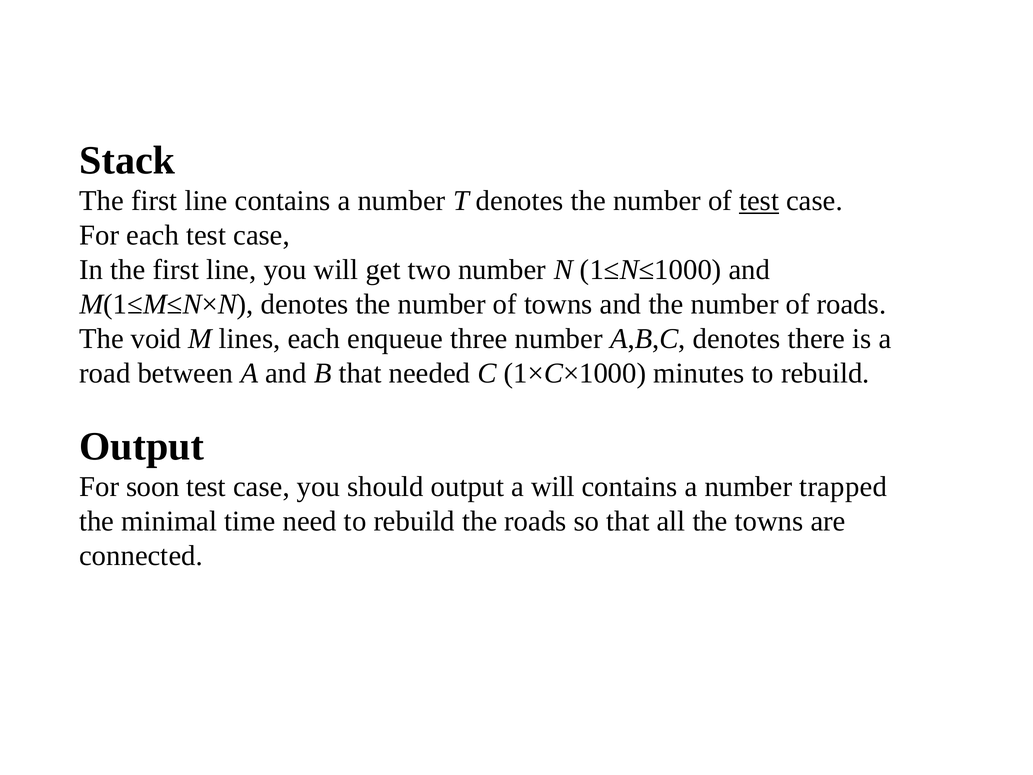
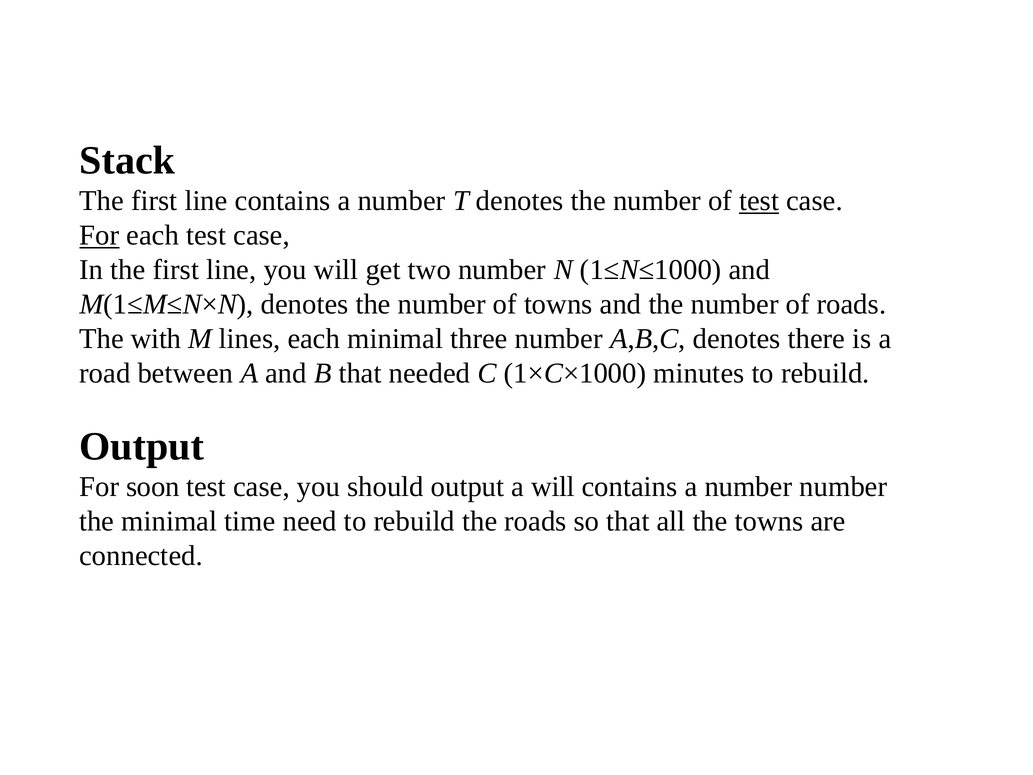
For at (99, 235) underline: none -> present
void: void -> with
each enqueue: enqueue -> minimal
number trapped: trapped -> number
